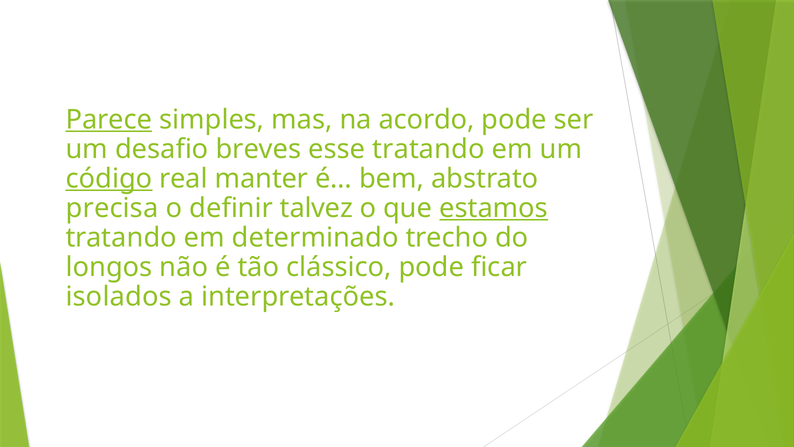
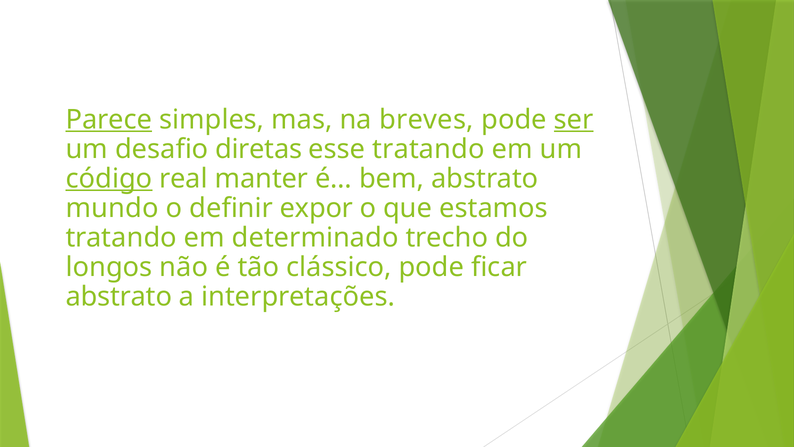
acordo: acordo -> breves
ser underline: none -> present
breves: breves -> diretas
precisa: precisa -> mundo
talvez: talvez -> expor
estamos underline: present -> none
isolados at (119, 296): isolados -> abstrato
